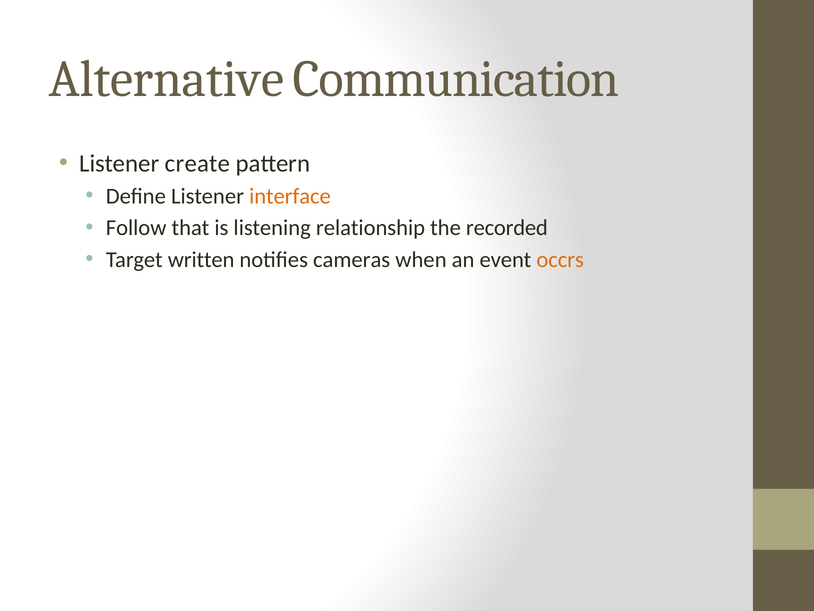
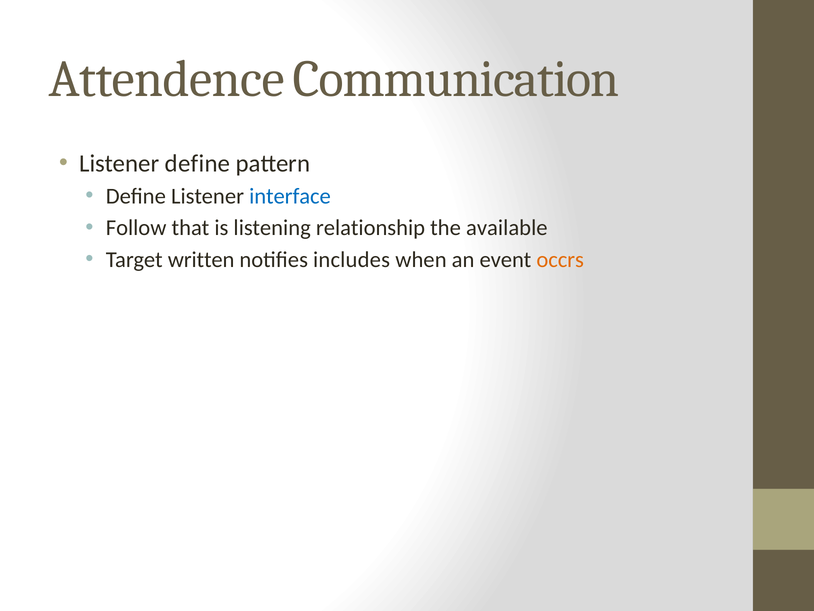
Alternative: Alternative -> Attendence
Listener create: create -> define
interface colour: orange -> blue
recorded: recorded -> available
cameras: cameras -> includes
